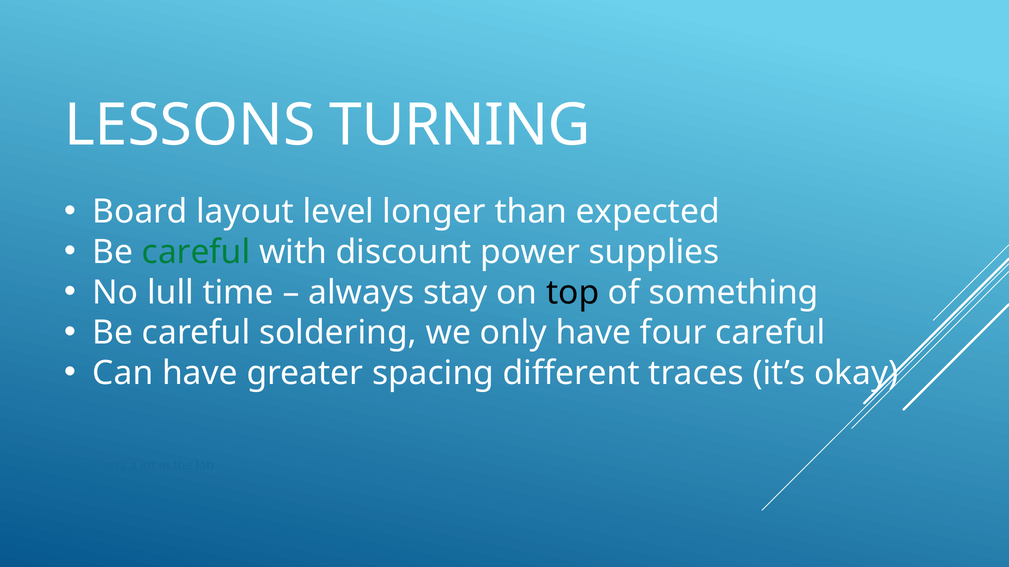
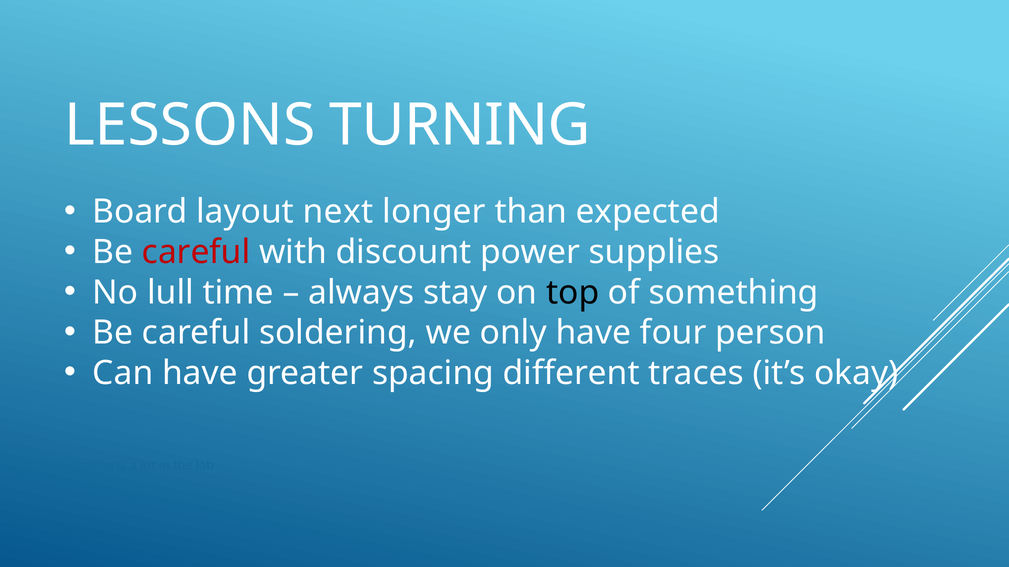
level: level -> next
careful at (196, 252) colour: green -> red
four careful: careful -> person
